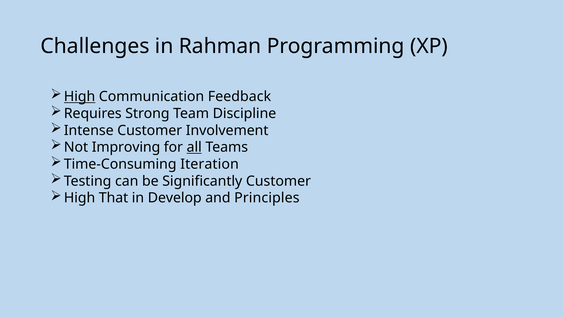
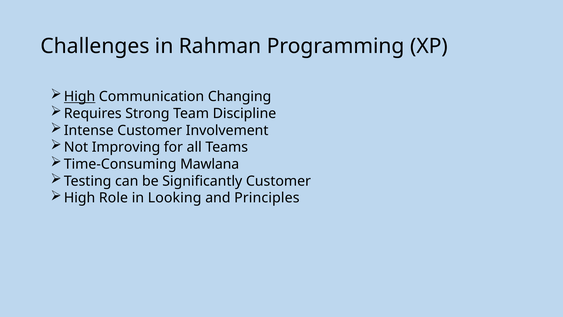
Feedback: Feedback -> Changing
all underline: present -> none
Iteration: Iteration -> Mawlana
That: That -> Role
Develop: Develop -> Looking
